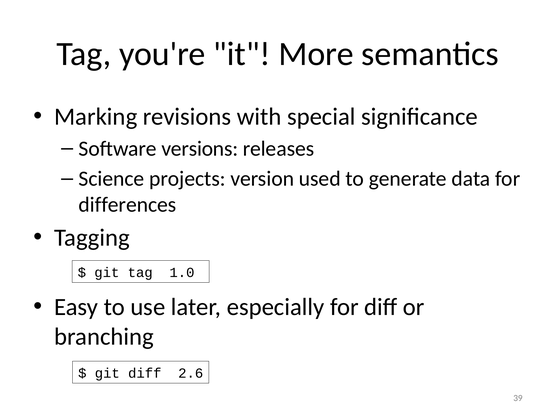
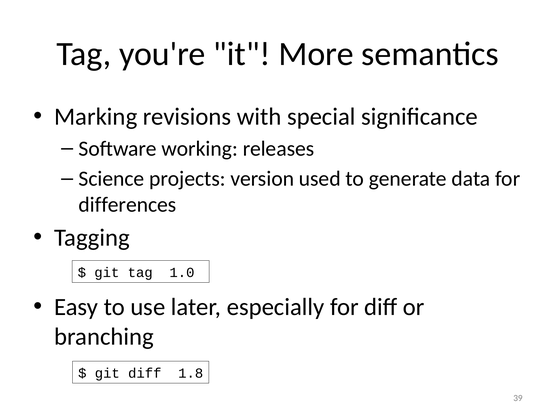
versions: versions -> working
2.6: 2.6 -> 1.8
